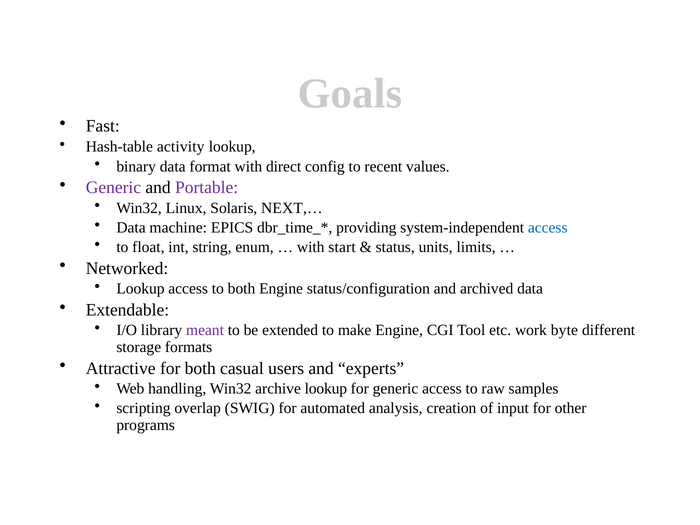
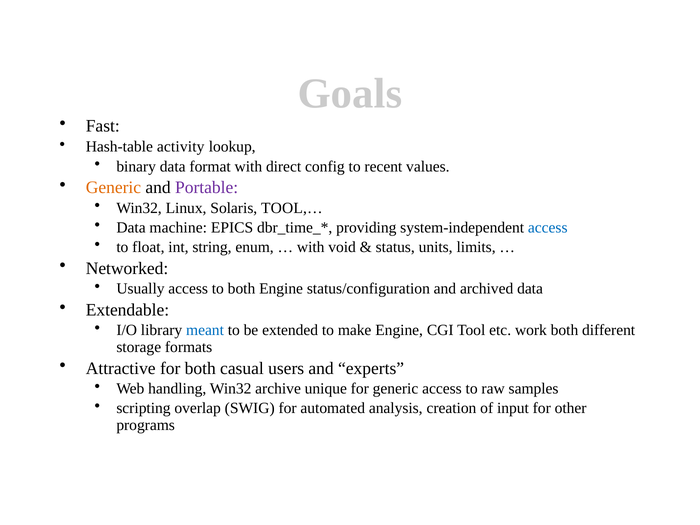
Generic at (113, 188) colour: purple -> orange
NEXT,…: NEXT,… -> TOOL,…
start: start -> void
Lookup at (140, 289): Lookup -> Usually
meant colour: purple -> blue
work byte: byte -> both
archive lookup: lookup -> unique
